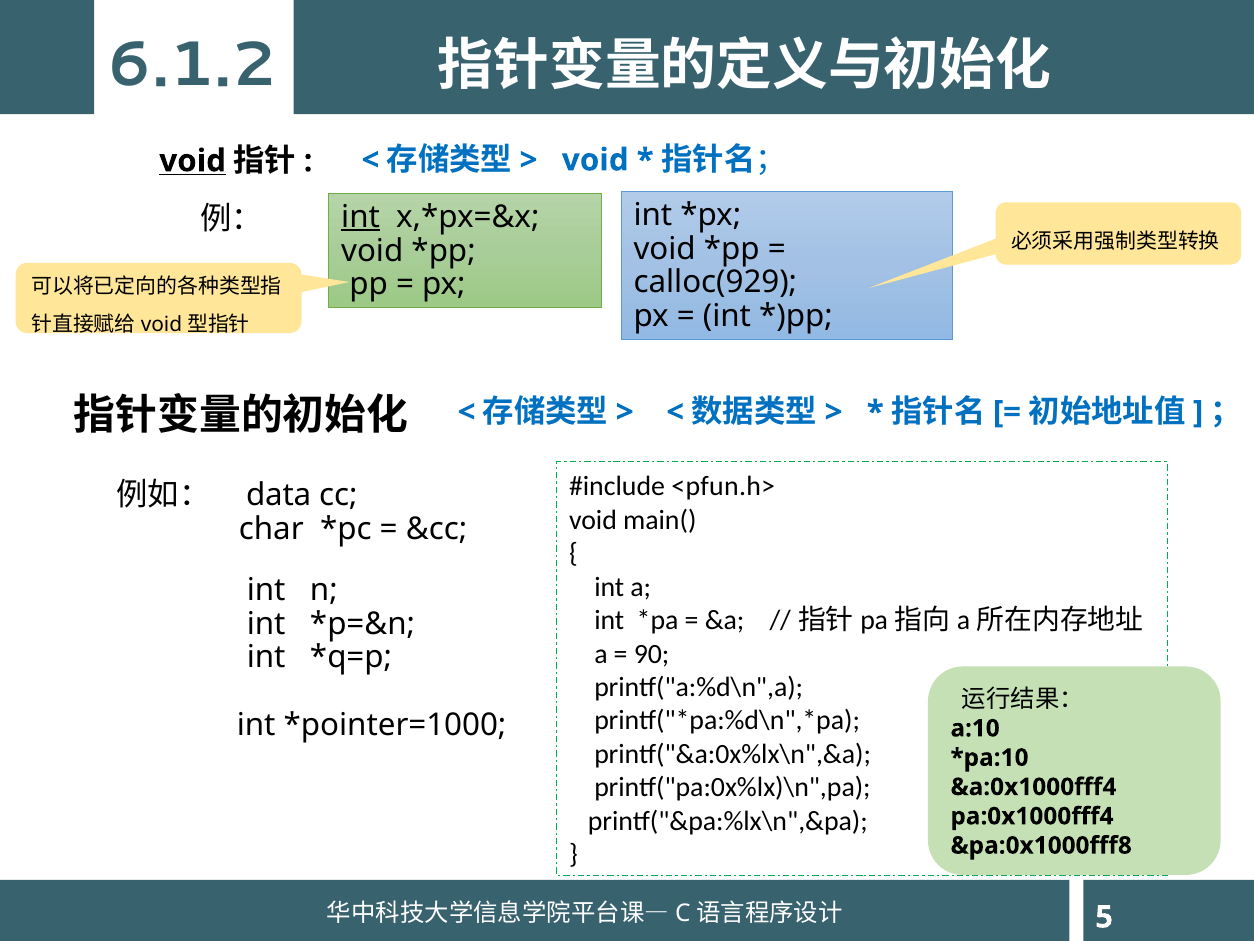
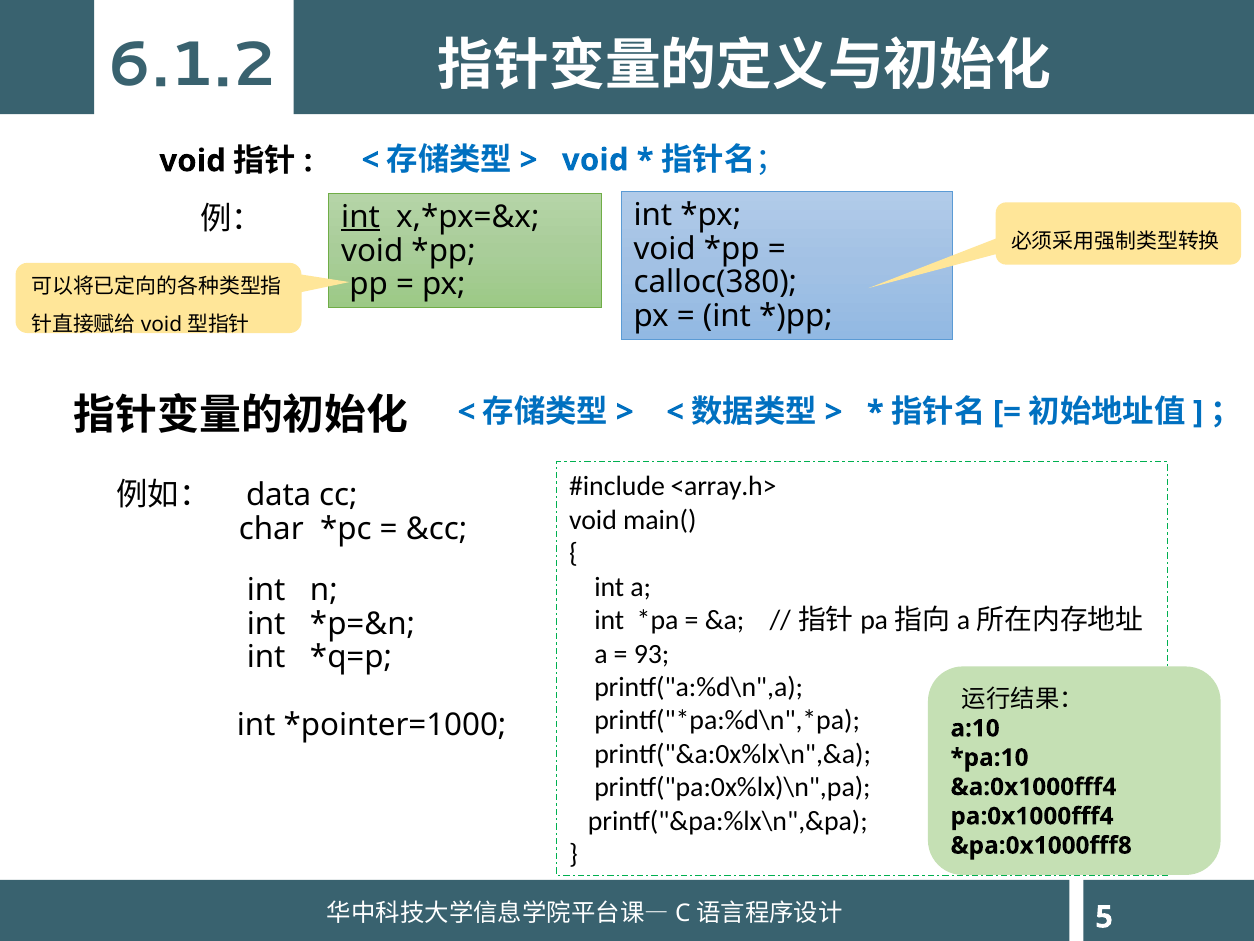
void at (193, 161) underline: present -> none
calloc(929: calloc(929 -> calloc(380
<pfun.h>: <pfun.h> -> <array.h>
90: 90 -> 93
